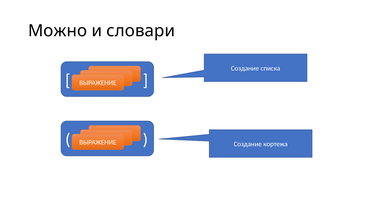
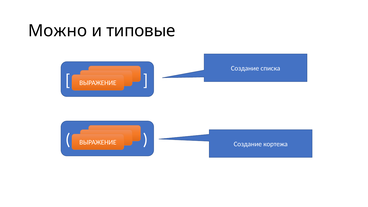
словари: словари -> типовые
